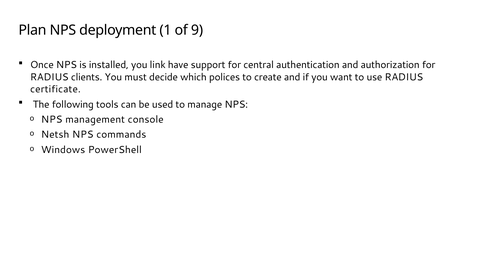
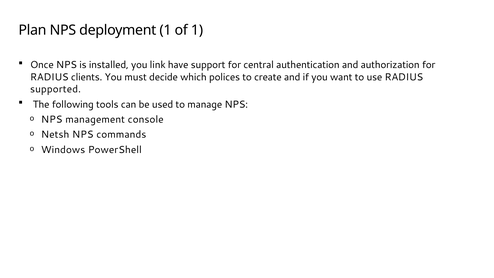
of 9: 9 -> 1
certificate: certificate -> supported
